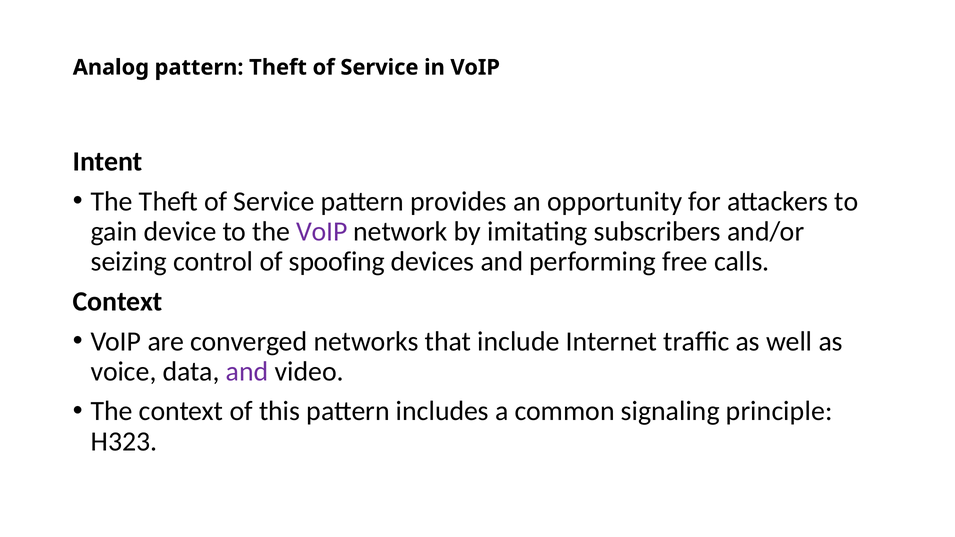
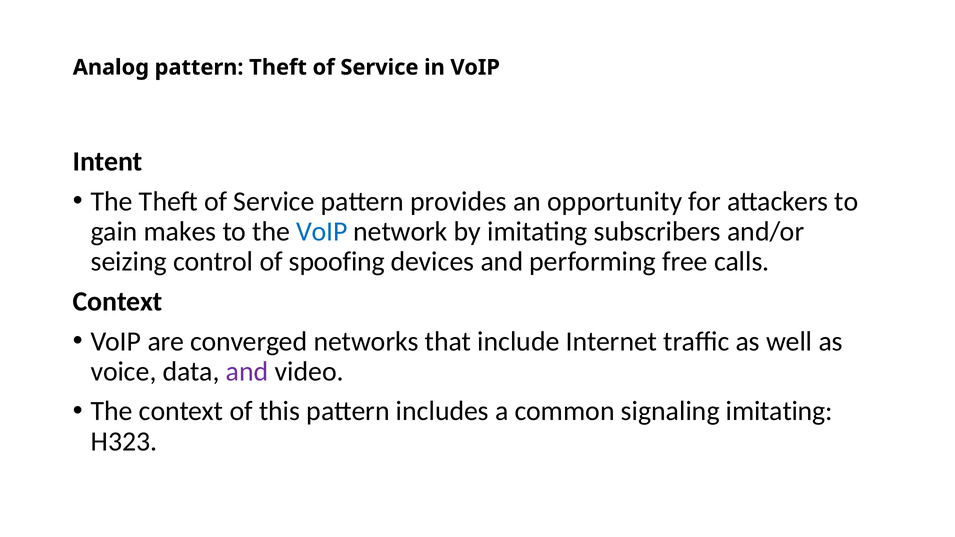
device: device -> makes
VoIP at (322, 231) colour: purple -> blue
signaling principle: principle -> imitating
